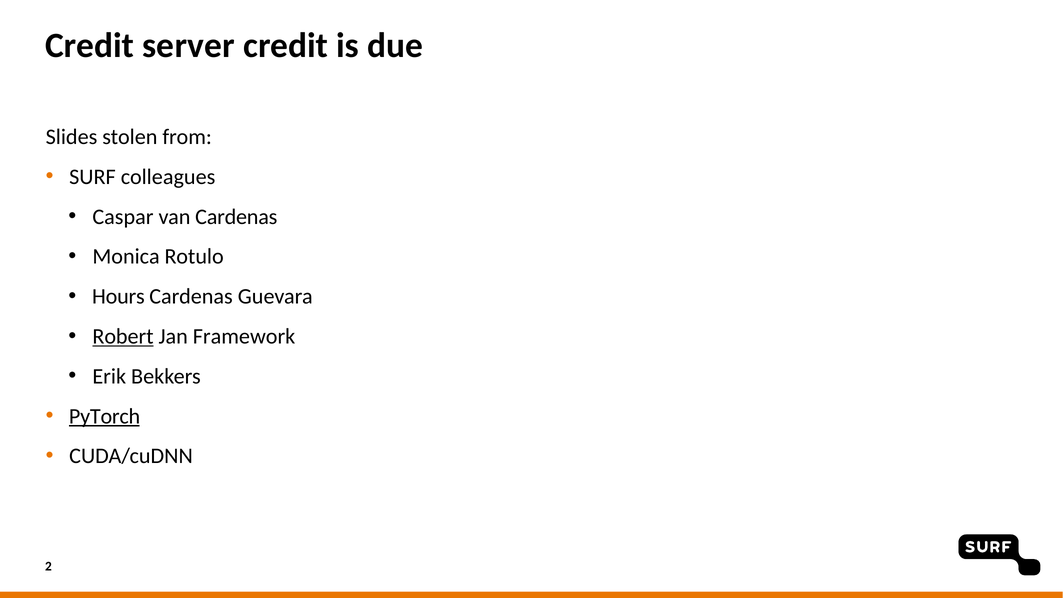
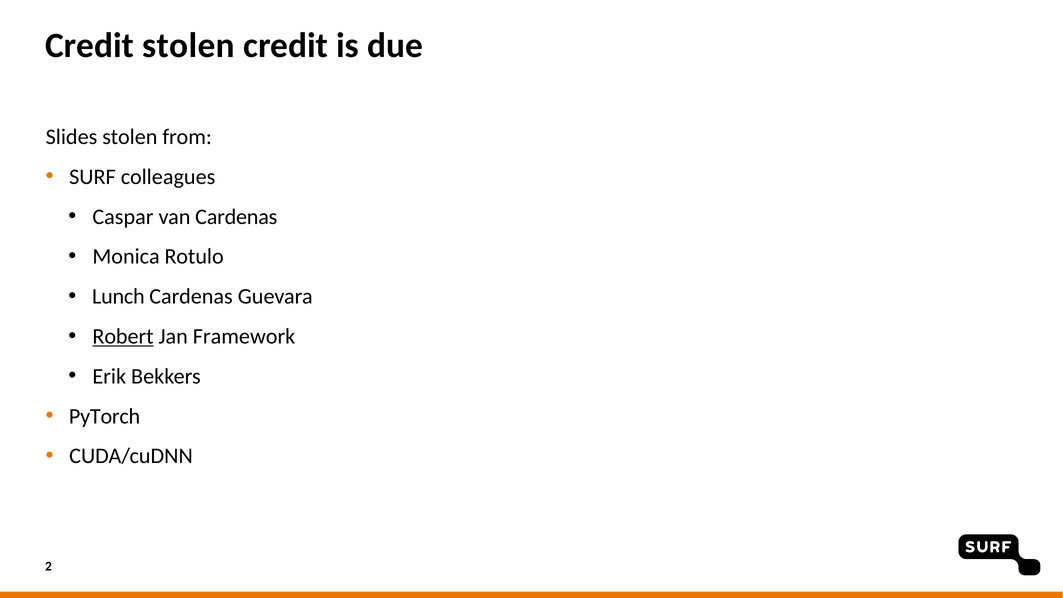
Credit server: server -> stolen
Hours: Hours -> Lunch
PyTorch underline: present -> none
